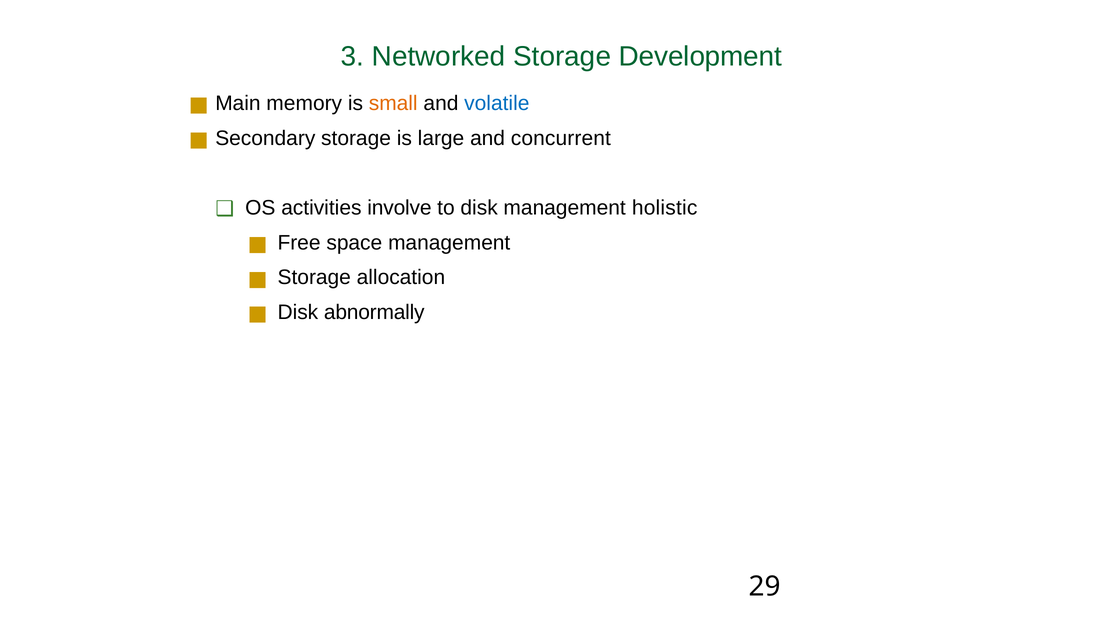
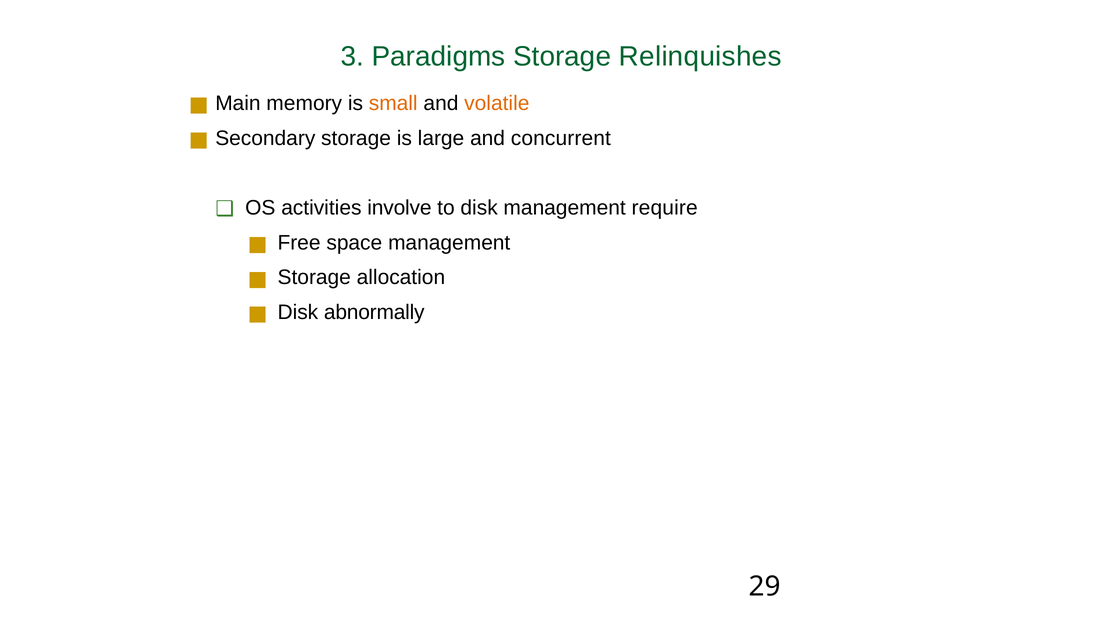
Networked: Networked -> Paradigms
Development: Development -> Relinquishes
volatile colour: blue -> orange
holistic: holistic -> require
